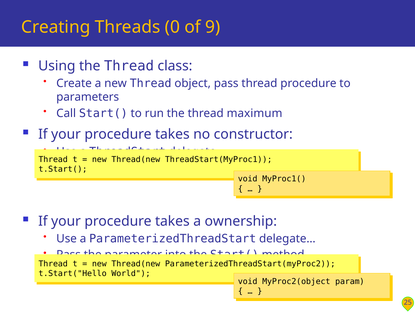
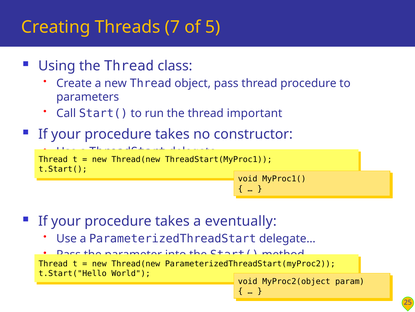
0: 0 -> 7
9: 9 -> 5
maximum: maximum -> important
ownership: ownership -> eventually
